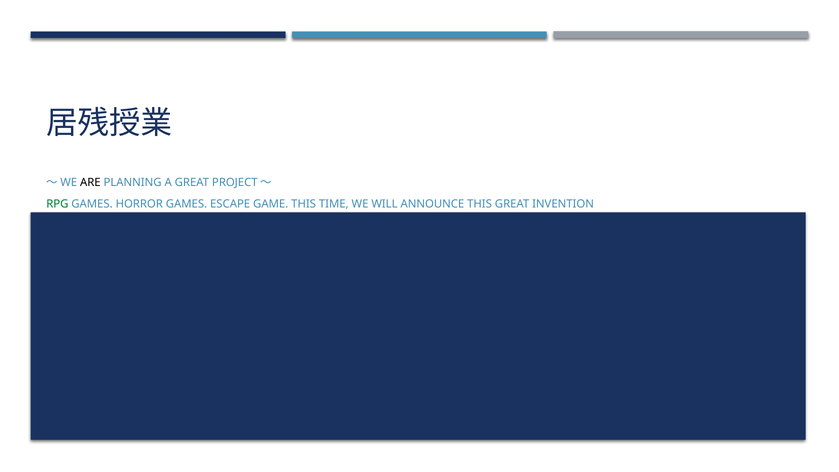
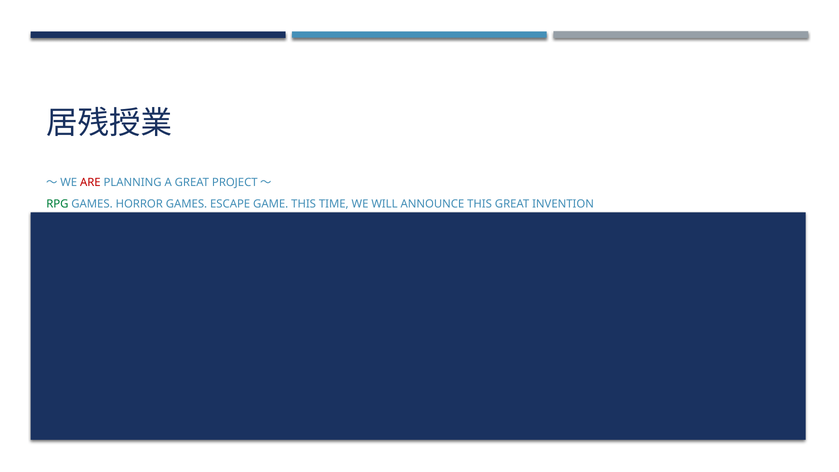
ARE colour: black -> red
